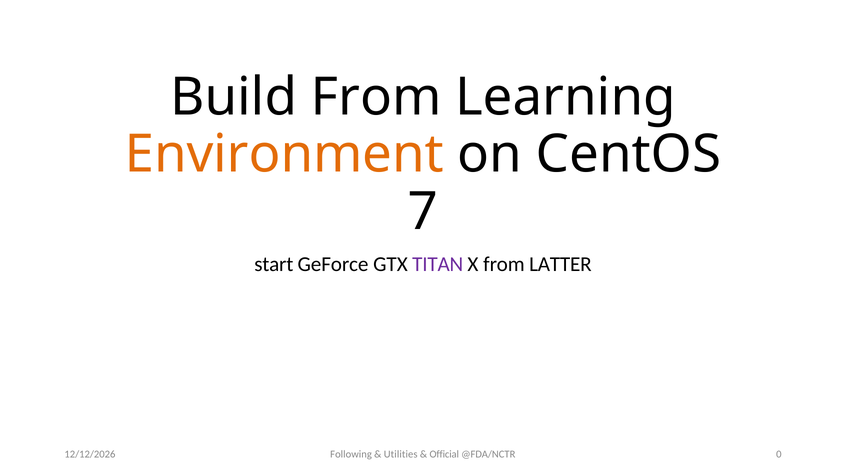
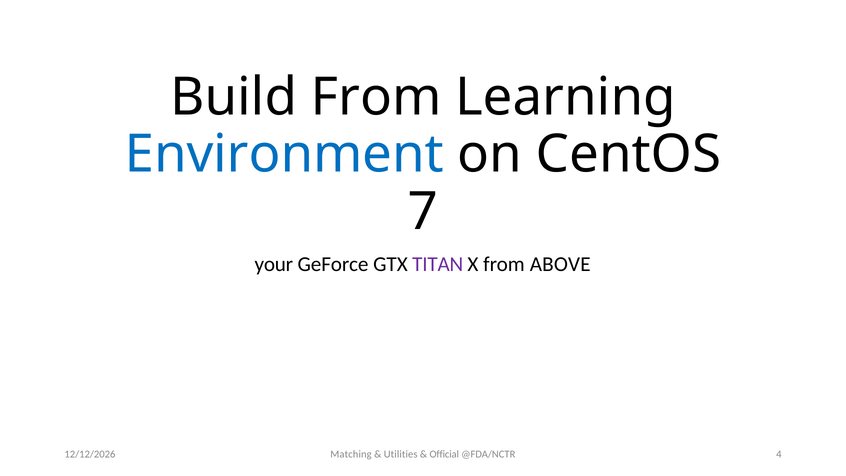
Environment colour: orange -> blue
start: start -> your
LATTER: LATTER -> ABOVE
Following: Following -> Matching
0: 0 -> 4
